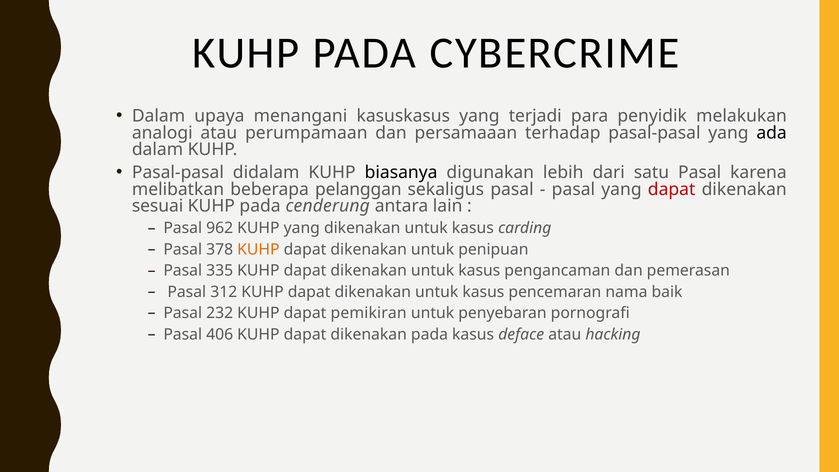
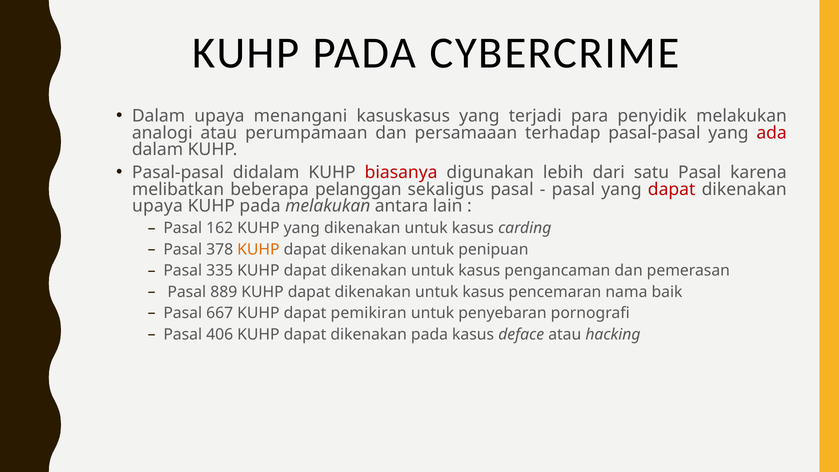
ada colour: black -> red
biasanya colour: black -> red
sesuai at (158, 206): sesuai -> upaya
pada cenderung: cenderung -> melakukan
962: 962 -> 162
312: 312 -> 889
232: 232 -> 667
